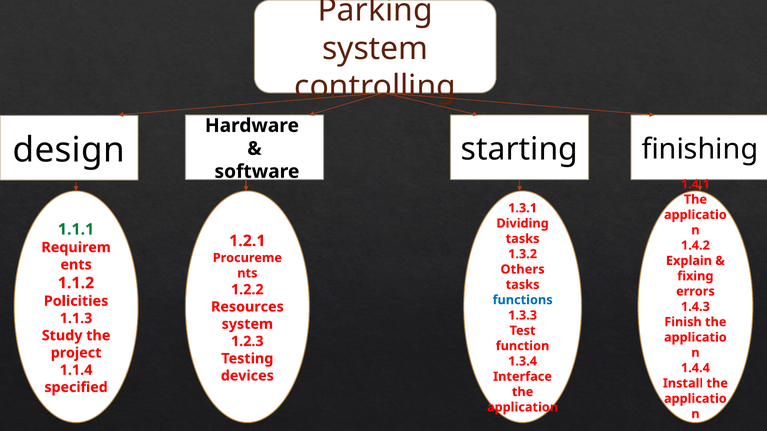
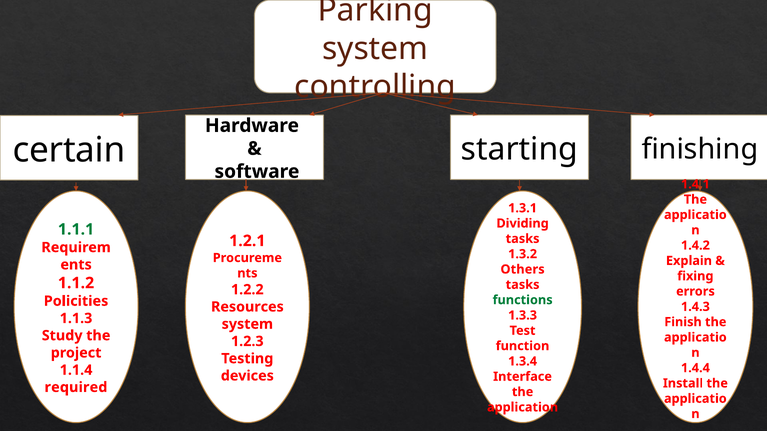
design: design -> certain
functions colour: blue -> green
specified: specified -> required
